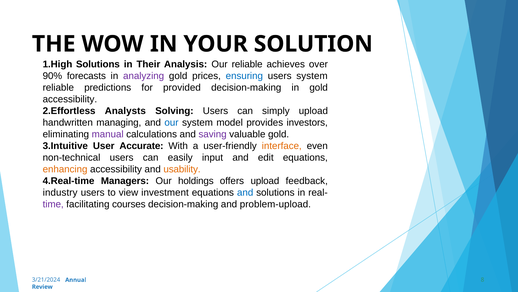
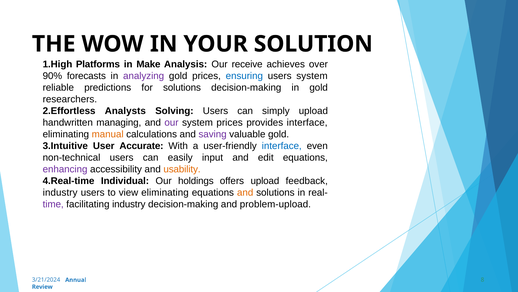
Solutions at (98, 64): Solutions -> Platforms
Their: Their -> Make
reliable at (247, 64): reliable -> receive
for provided: provided -> solutions
accessibility at (70, 99): accessibility -> researchers
our at (172, 122) colour: blue -> purple
system model: model -> prices
provides investors: investors -> interface
manual colour: purple -> orange
interface at (282, 146) colour: orange -> blue
enhancing colour: orange -> purple
Managers: Managers -> Individual
view investment: investment -> eliminating
and at (245, 192) colour: blue -> orange
facilitating courses: courses -> industry
